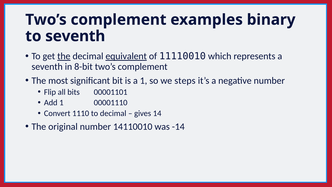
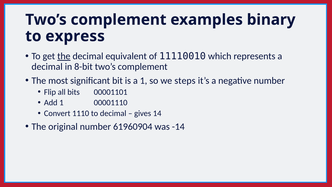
to seventh: seventh -> express
equivalent underline: present -> none
seventh at (47, 67): seventh -> decimal
14110010: 14110010 -> 61960904
